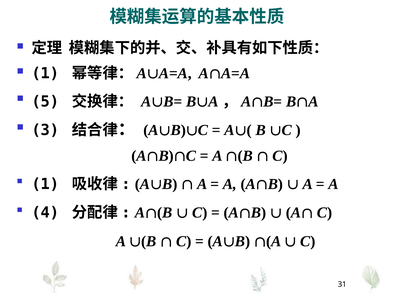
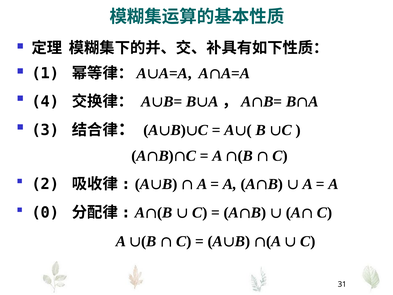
5: 5 -> 4
1 at (45, 184): 1 -> 2
4: 4 -> 0
